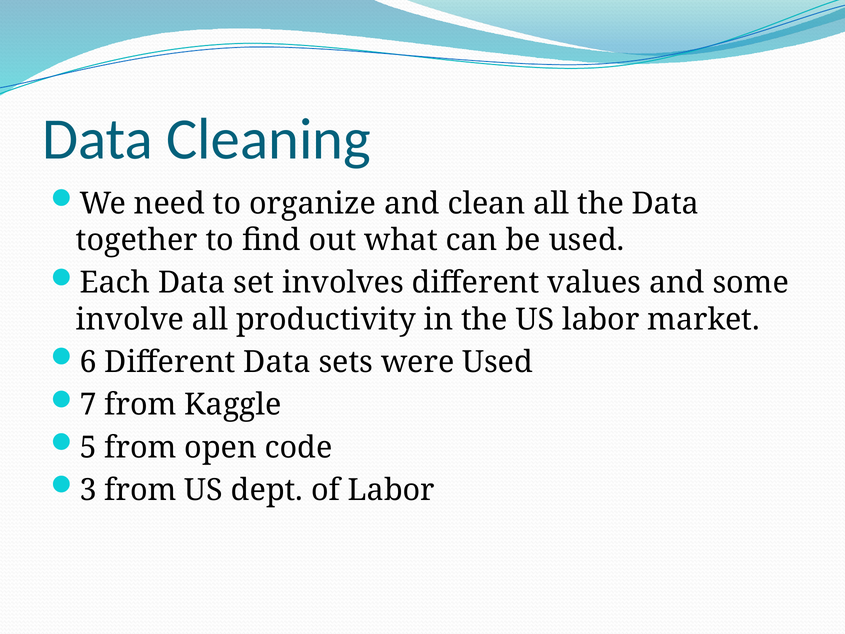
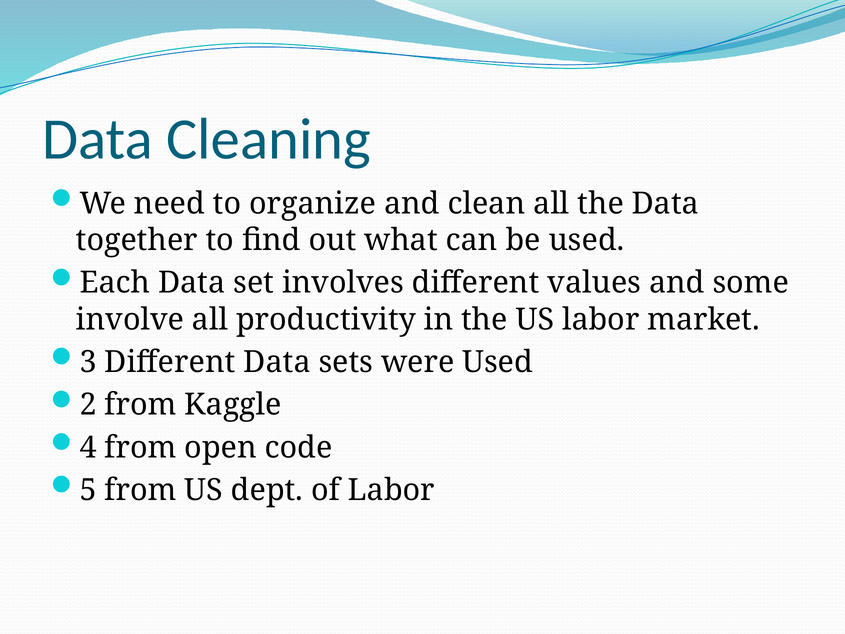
6: 6 -> 3
7: 7 -> 2
5: 5 -> 4
3: 3 -> 5
